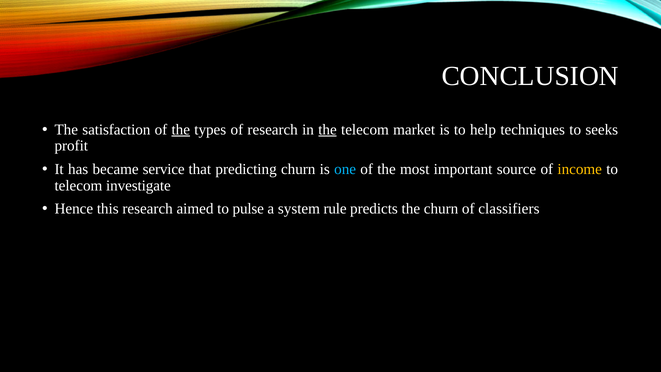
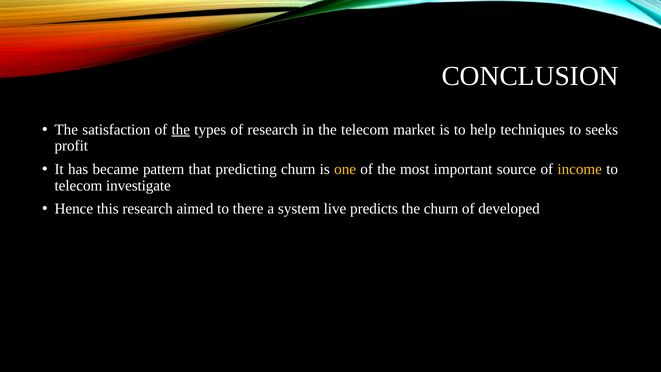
the at (328, 130) underline: present -> none
service: service -> pattern
one colour: light blue -> yellow
pulse: pulse -> there
rule: rule -> live
classifiers: classifiers -> developed
